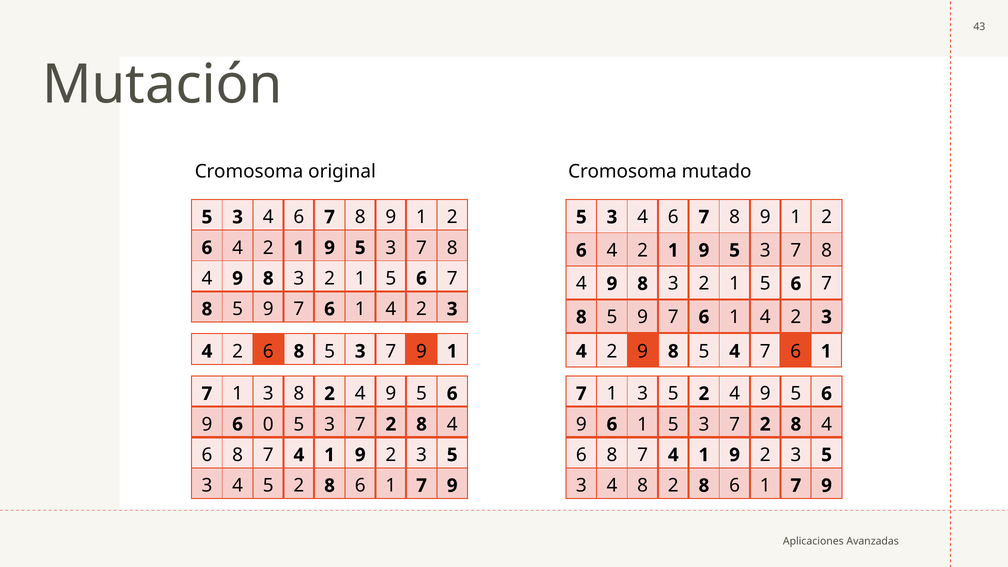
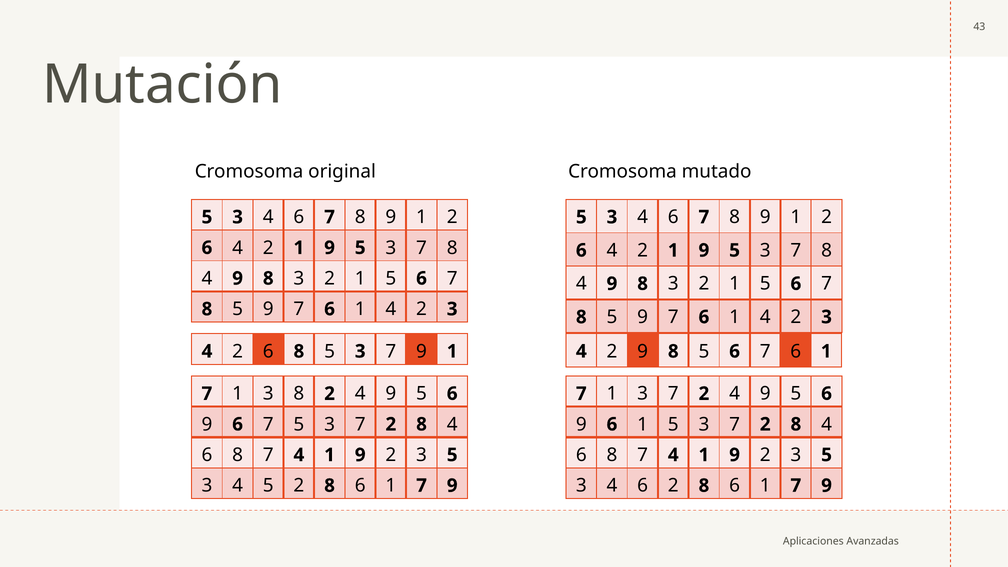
8 5 4: 4 -> 6
1 3 5: 5 -> 7
0 at (268, 424): 0 -> 7
8 at (643, 486): 8 -> 6
